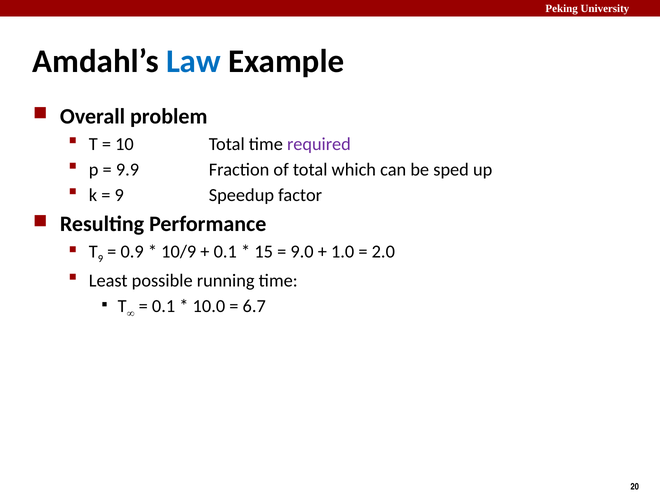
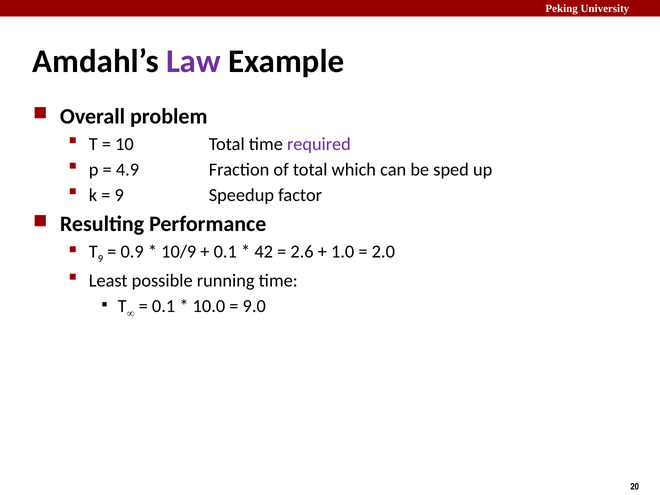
Law colour: blue -> purple
9.9: 9.9 -> 4.9
15: 15 -> 42
9.0: 9.0 -> 2.6
6.7: 6.7 -> 9.0
